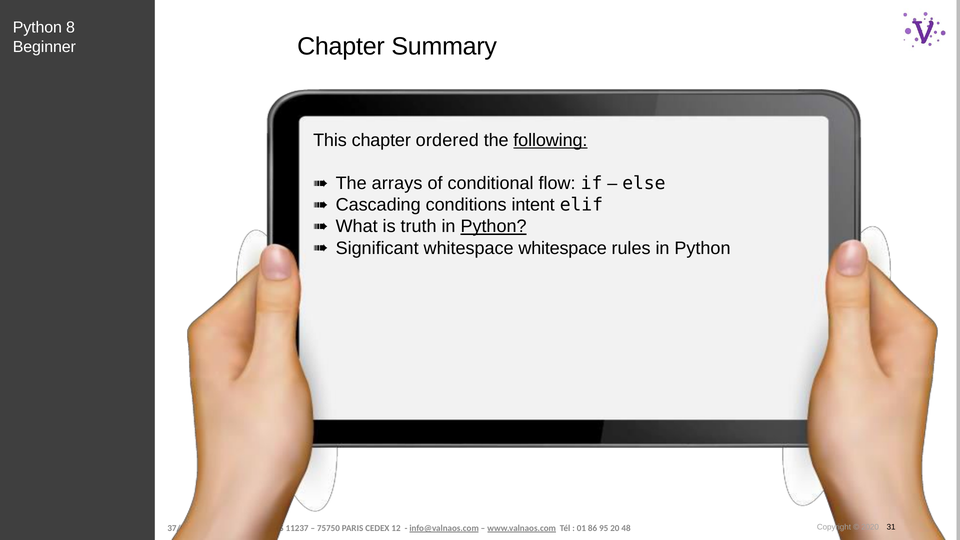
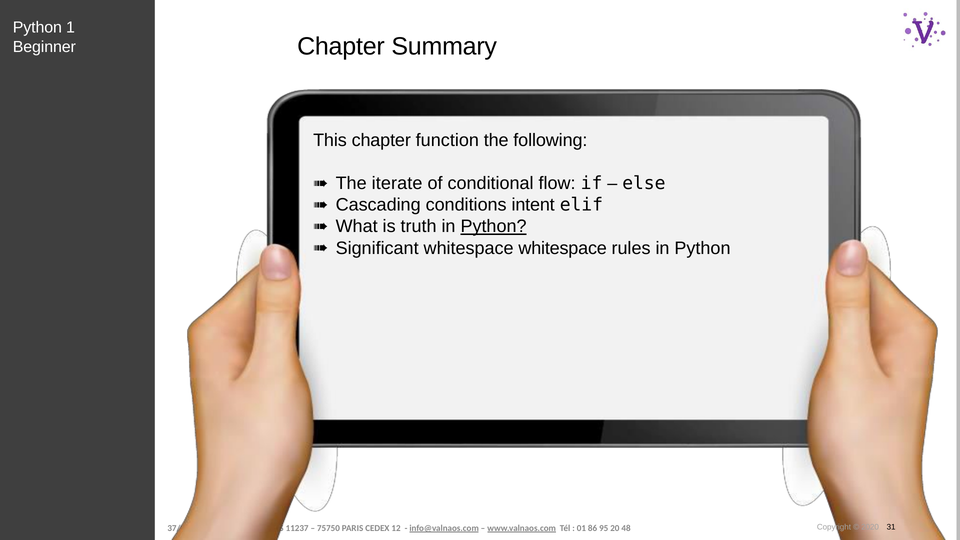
8: 8 -> 1
ordered: ordered -> function
following underline: present -> none
arrays: arrays -> iterate
